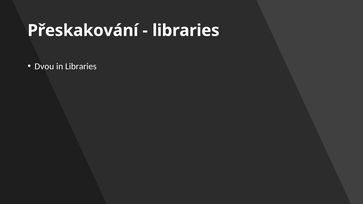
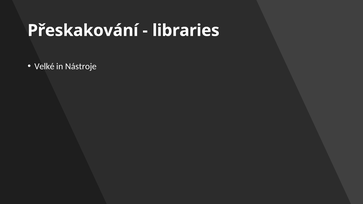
Dvou: Dvou -> Velké
in Libraries: Libraries -> Nástroje
